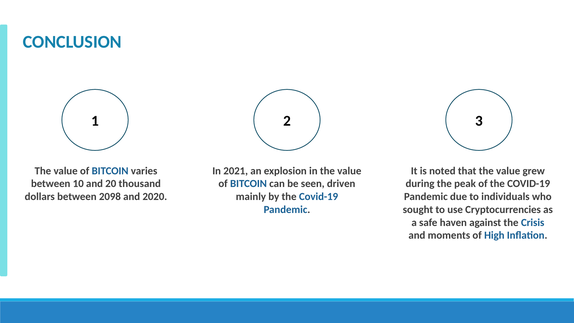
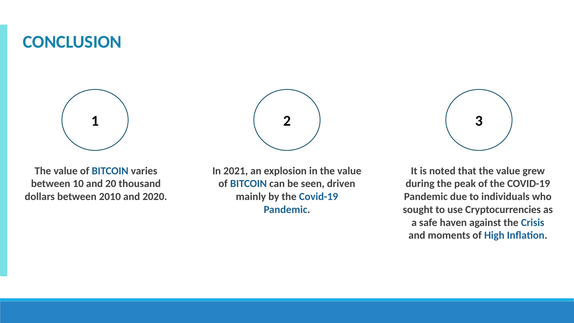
2098: 2098 -> 2010
